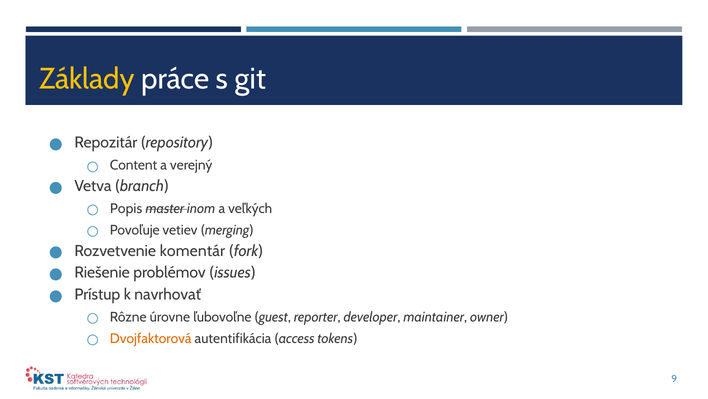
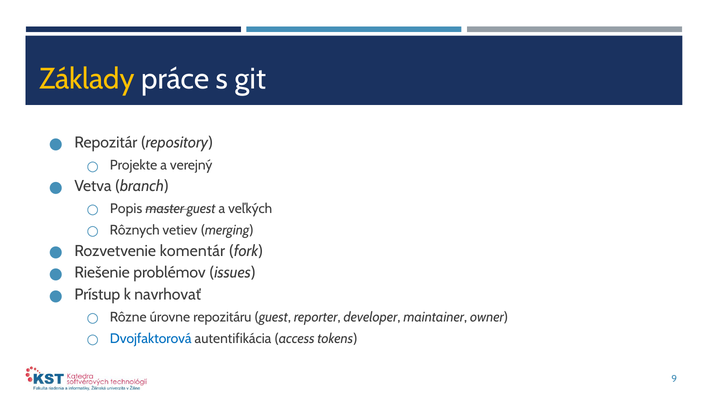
Content: Content -> Projekte
master inom: inom -> guest
Povoľuje: Povoľuje -> Rôznych
ľubovoľne: ľubovoľne -> repozitáru
Dvojfaktorová colour: orange -> blue
